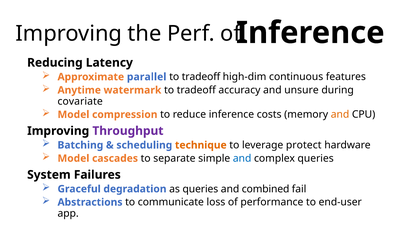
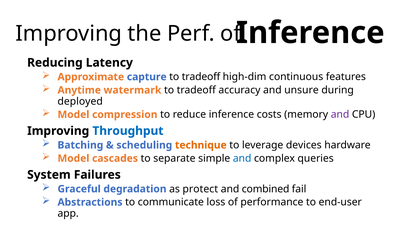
parallel: parallel -> capture
covariate: covariate -> deployed
and at (340, 114) colour: orange -> purple
Throughput colour: purple -> blue
protect: protect -> devices
as queries: queries -> protect
